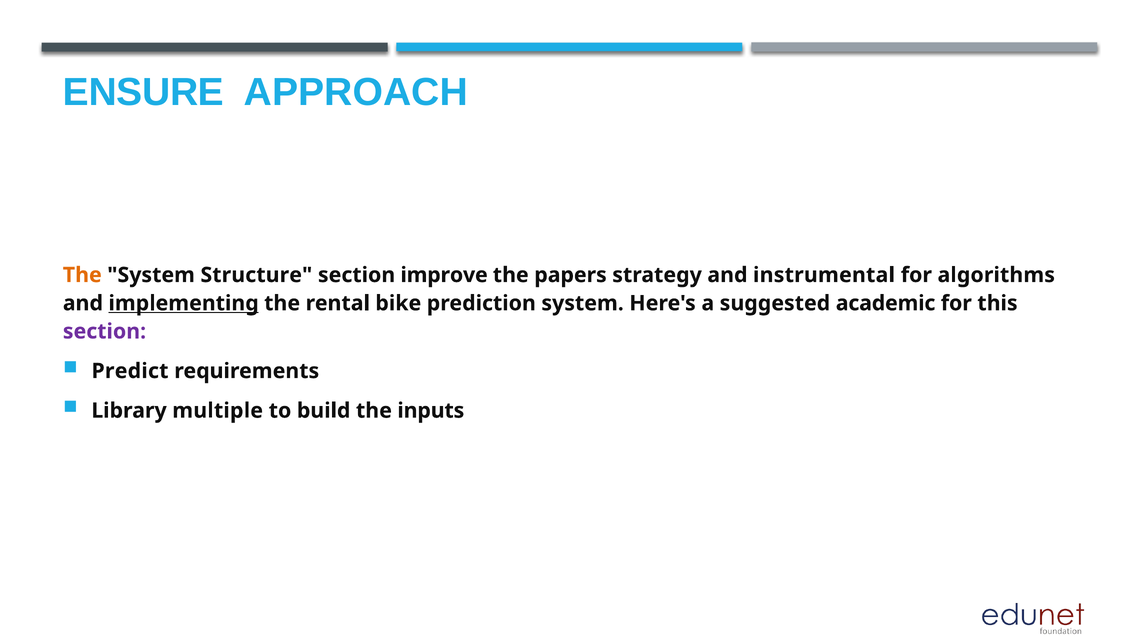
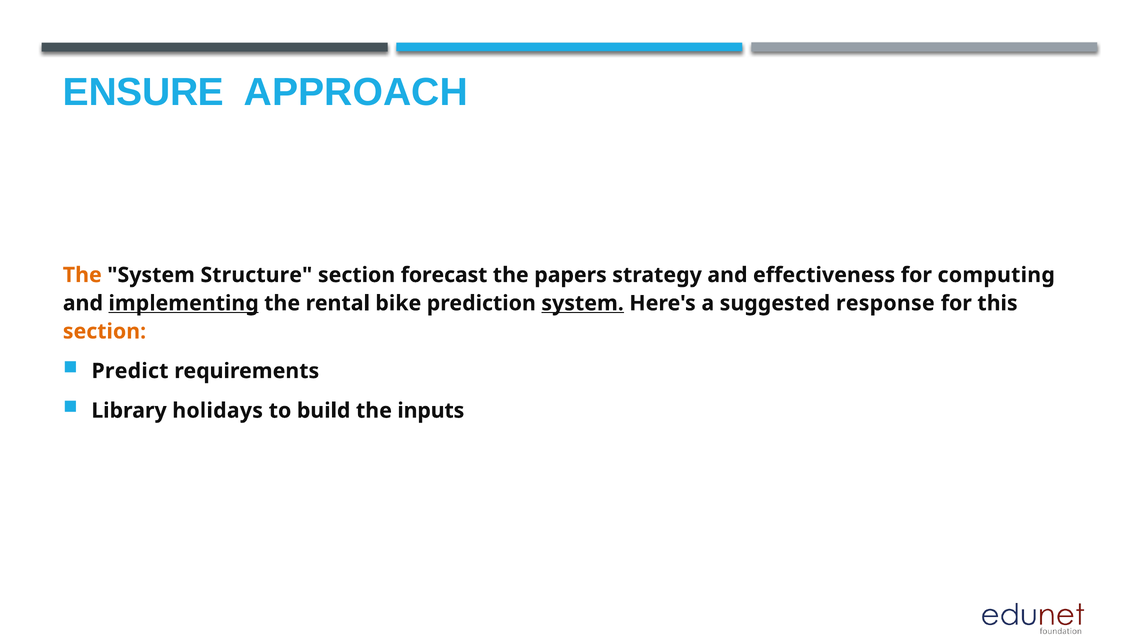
improve: improve -> forecast
instrumental: instrumental -> effectiveness
algorithms: algorithms -> computing
system at (583, 303) underline: none -> present
academic: academic -> response
section at (104, 331) colour: purple -> orange
multiple: multiple -> holidays
